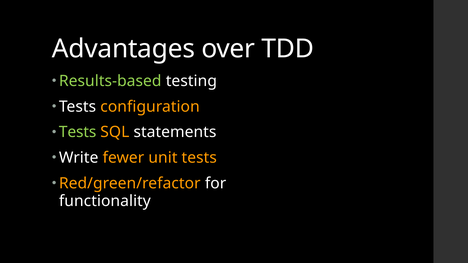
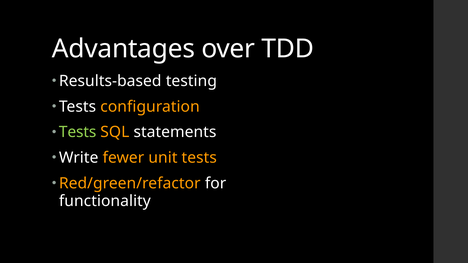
Results-based colour: light green -> white
